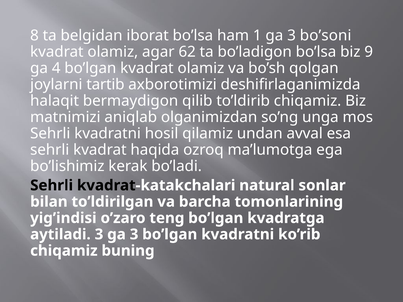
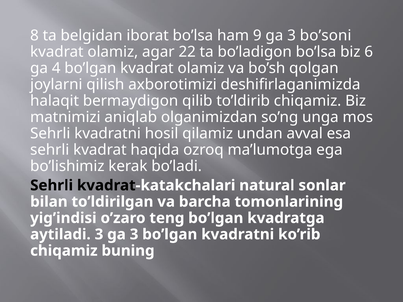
1: 1 -> 9
62: 62 -> 22
9: 9 -> 6
tartib: tartib -> qilish
